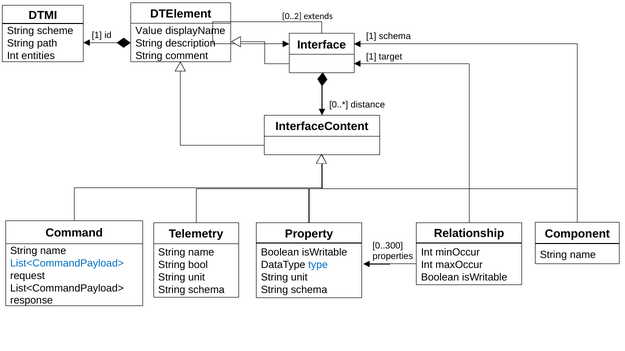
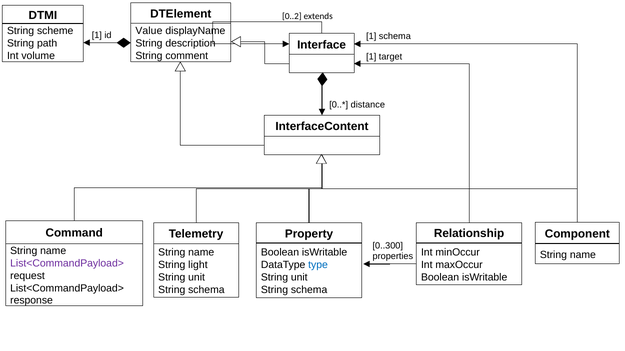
entities: entities -> volume
List<CommandPayload> at (67, 264) colour: blue -> purple
bool: bool -> light
